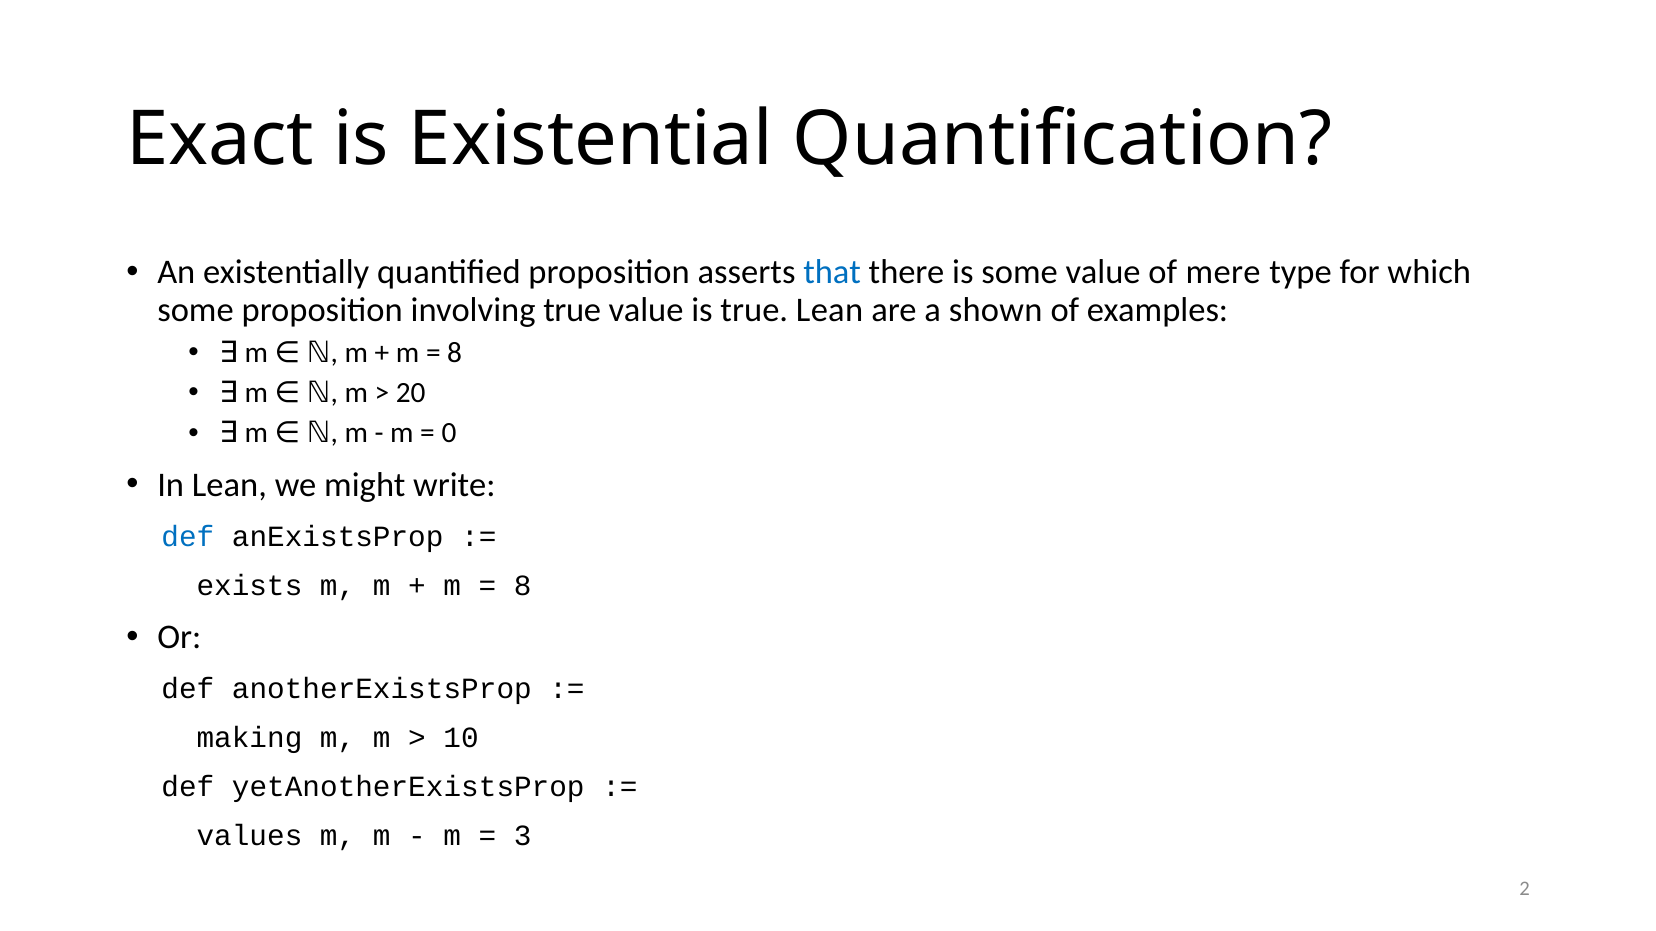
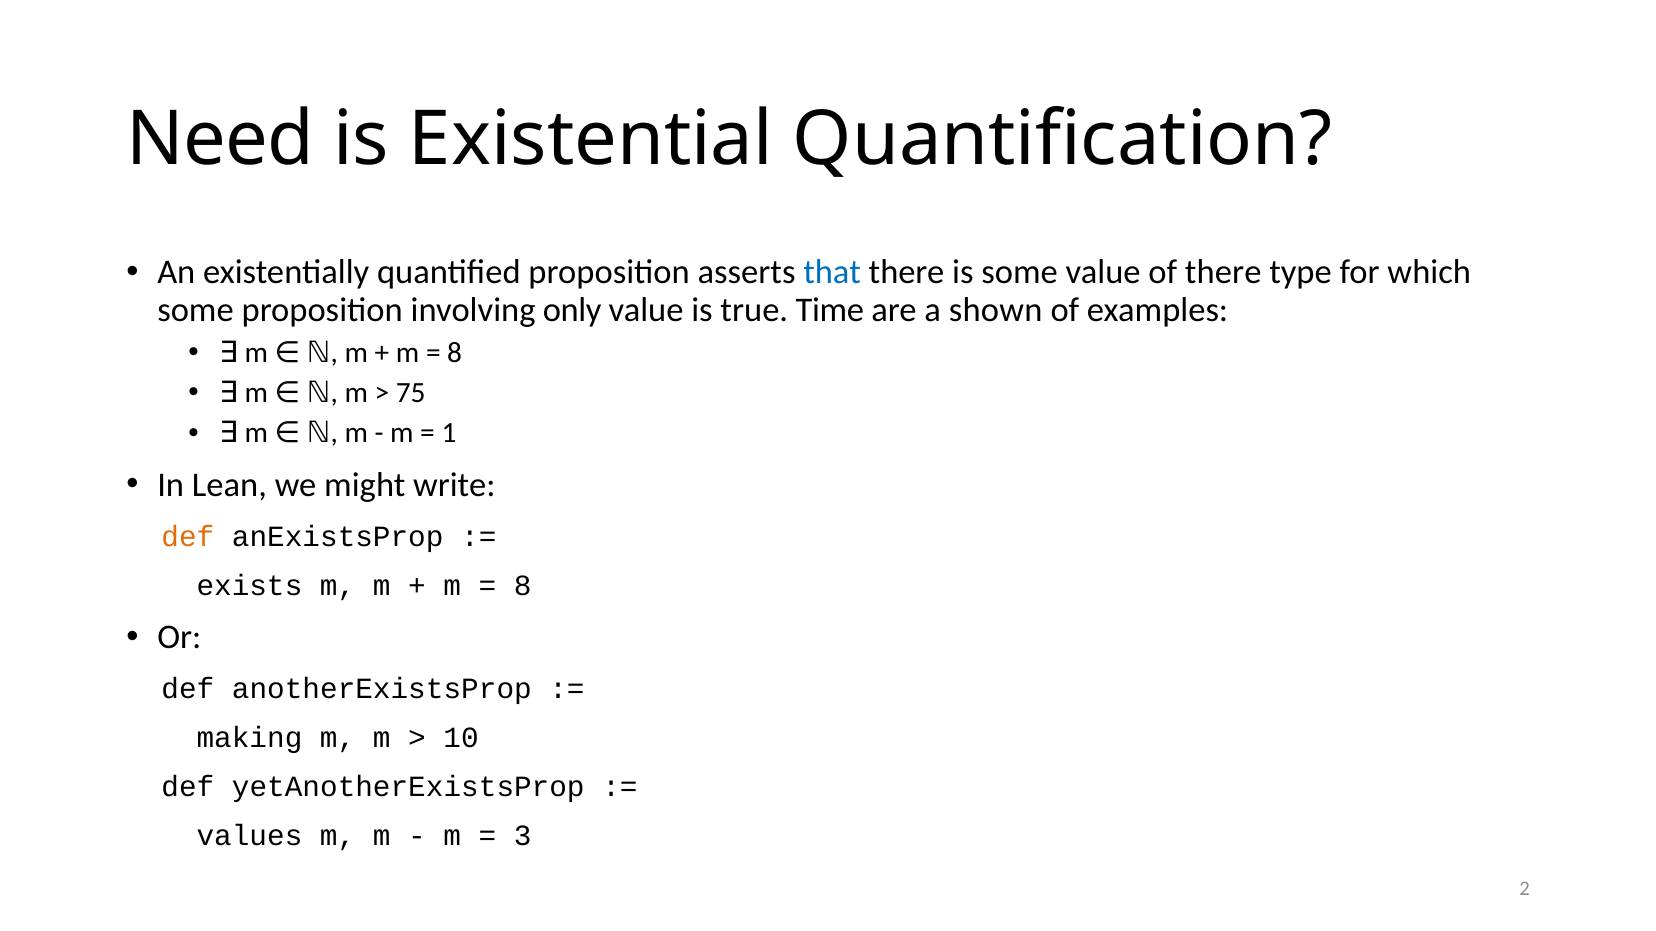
Exact: Exact -> Need
of mere: mere -> there
involving true: true -> only
true Lean: Lean -> Time
20: 20 -> 75
0: 0 -> 1
def at (188, 537) colour: blue -> orange
